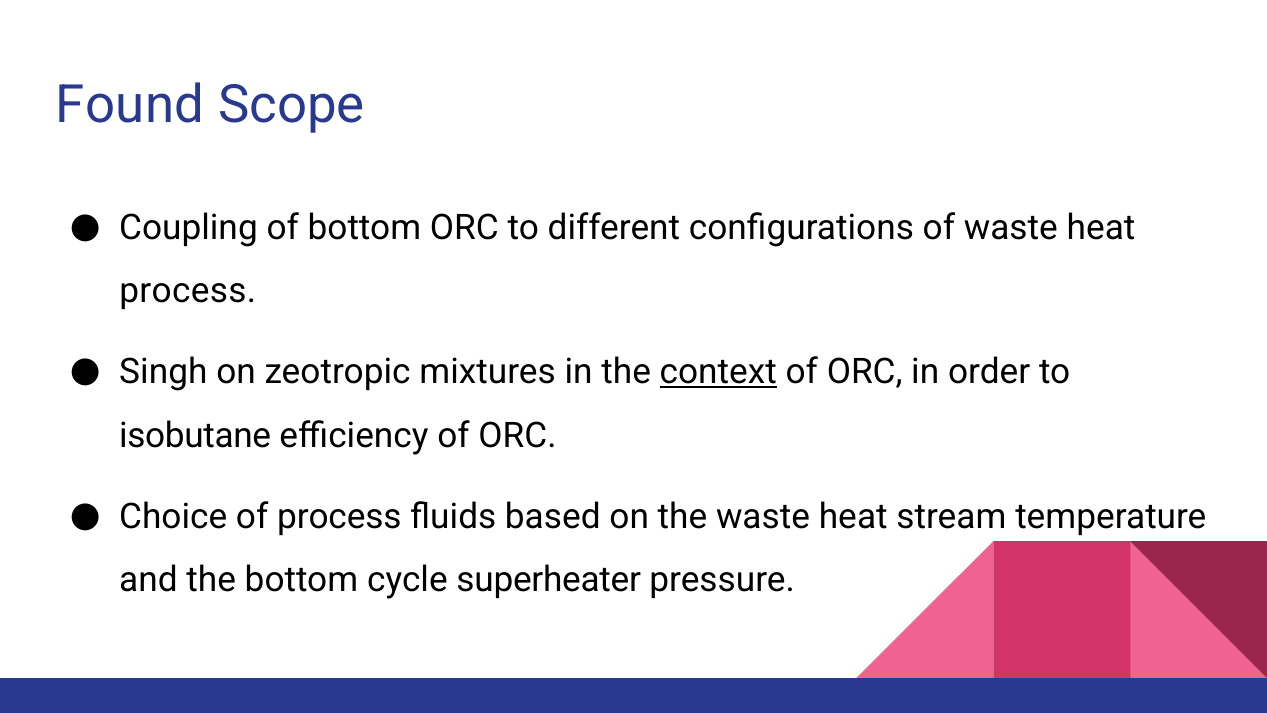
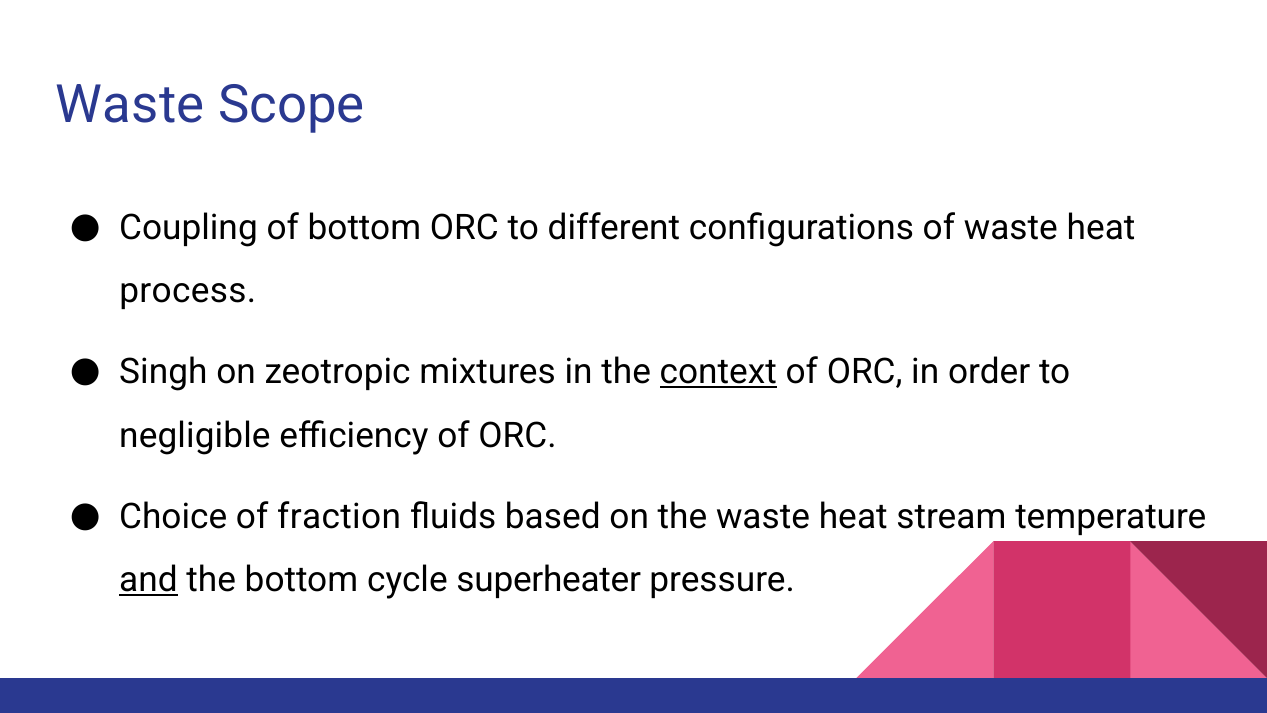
Found at (130, 105): Found -> Waste
isobutane: isobutane -> negligible
of process: process -> fraction
and underline: none -> present
